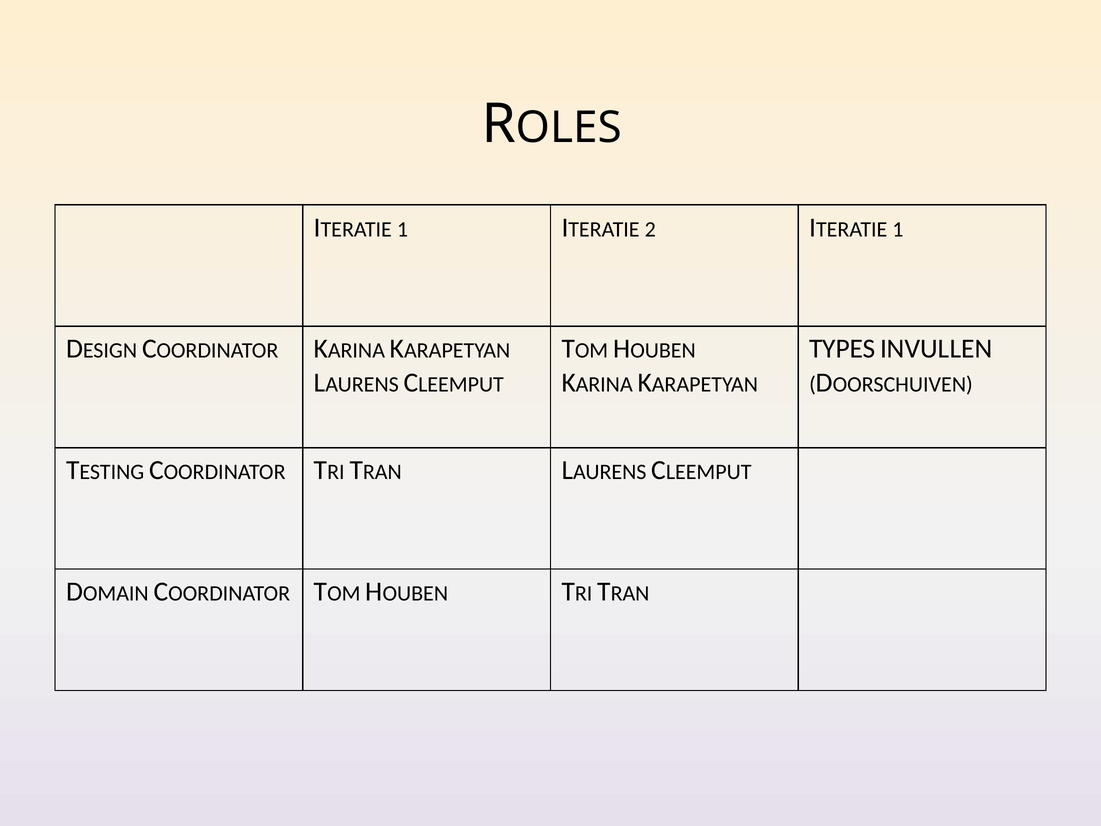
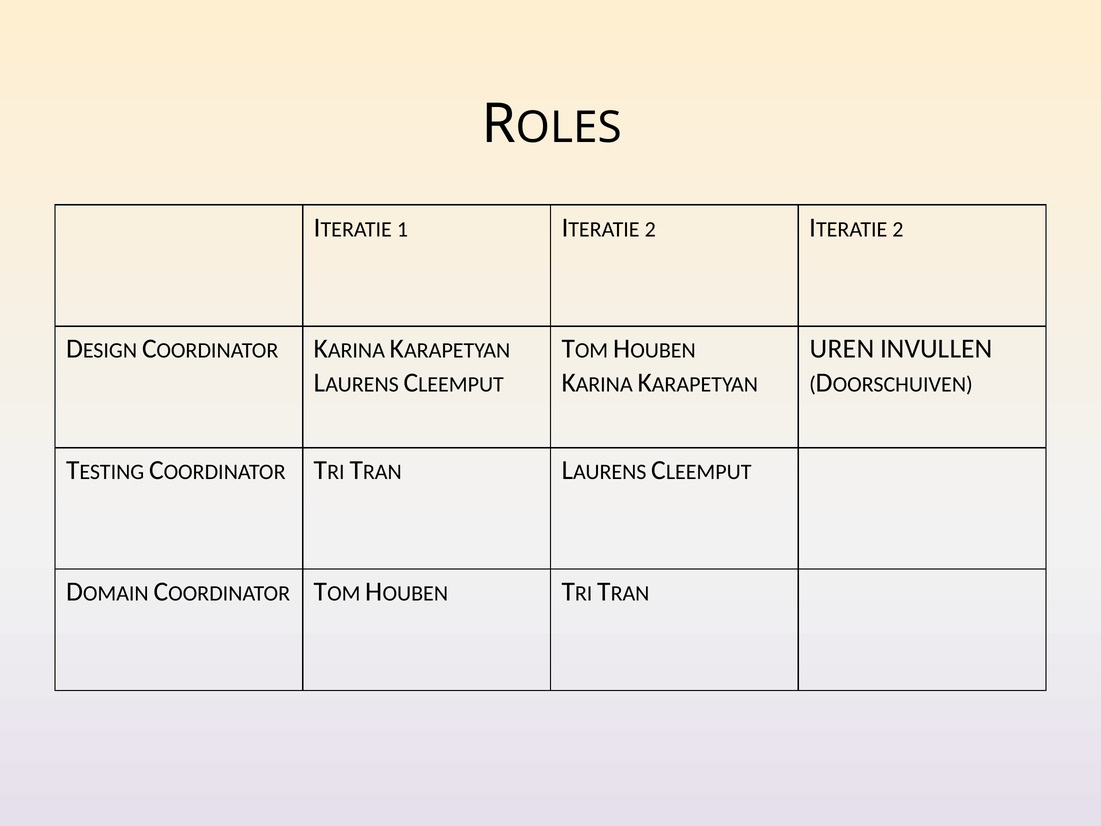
1 at (898, 229): 1 -> 2
TYPES: TYPES -> UREN
